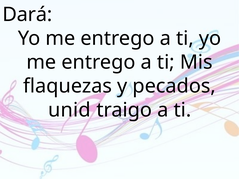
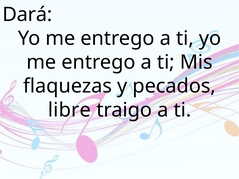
unid: unid -> libre
